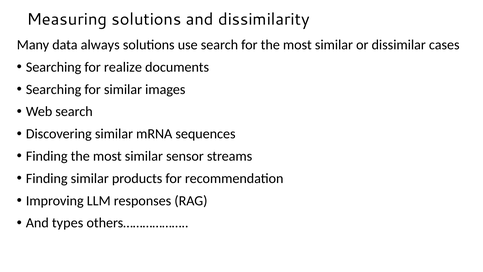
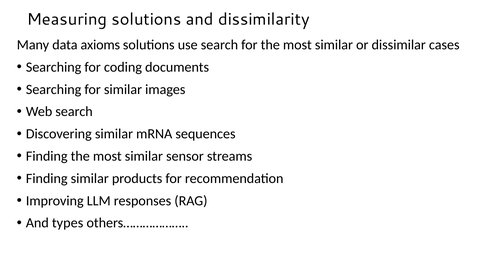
always: always -> axioms
realize: realize -> coding
